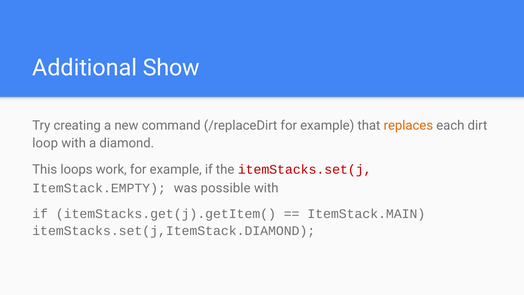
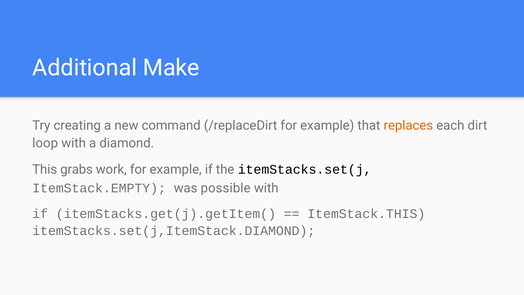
Show: Show -> Make
loops: loops -> grabs
itemStacks.set(j colour: red -> black
ItemStack.MAIN: ItemStack.MAIN -> ItemStack.THIS
